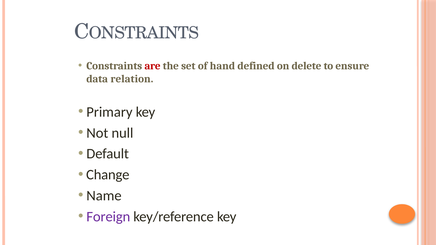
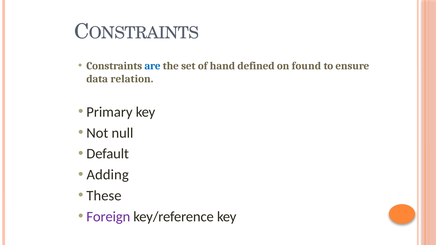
are colour: red -> blue
delete: delete -> found
Change: Change -> Adding
Name: Name -> These
